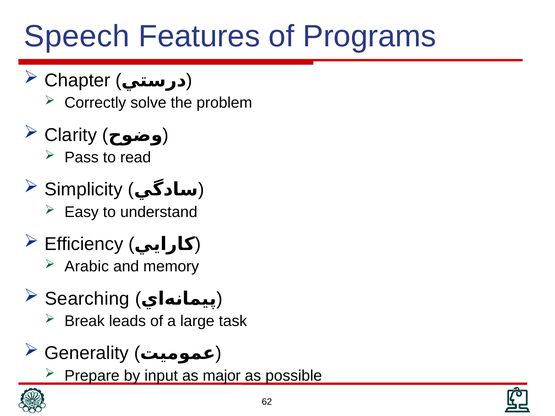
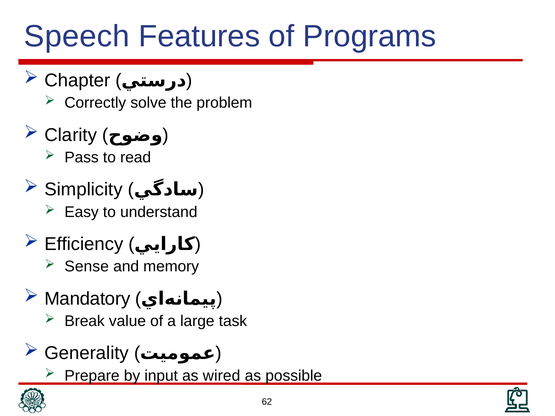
Arabic: Arabic -> Sense
Searching: Searching -> Mandatory
leads: leads -> value
major: major -> wired
